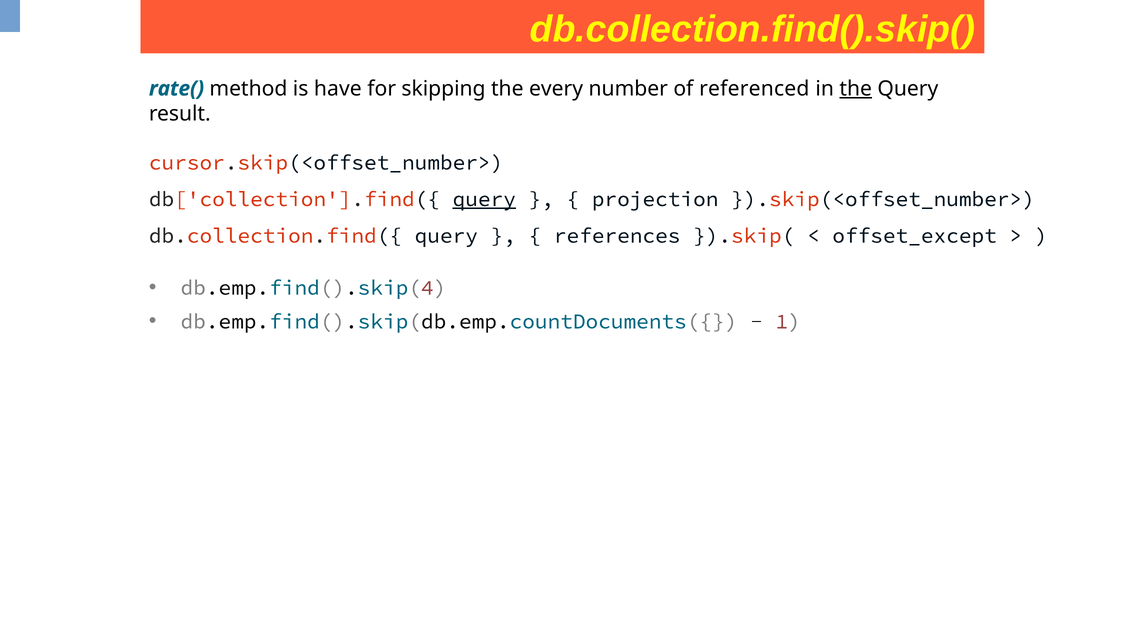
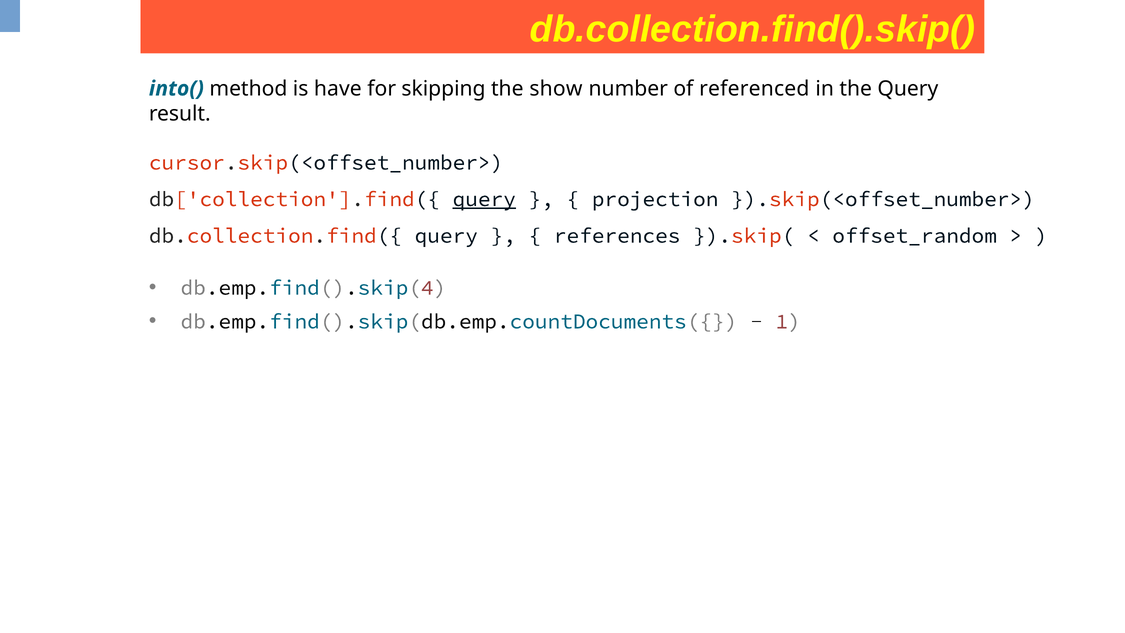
rate(: rate( -> into(
every: every -> show
the at (856, 89) underline: present -> none
offset_except: offset_except -> offset_random
